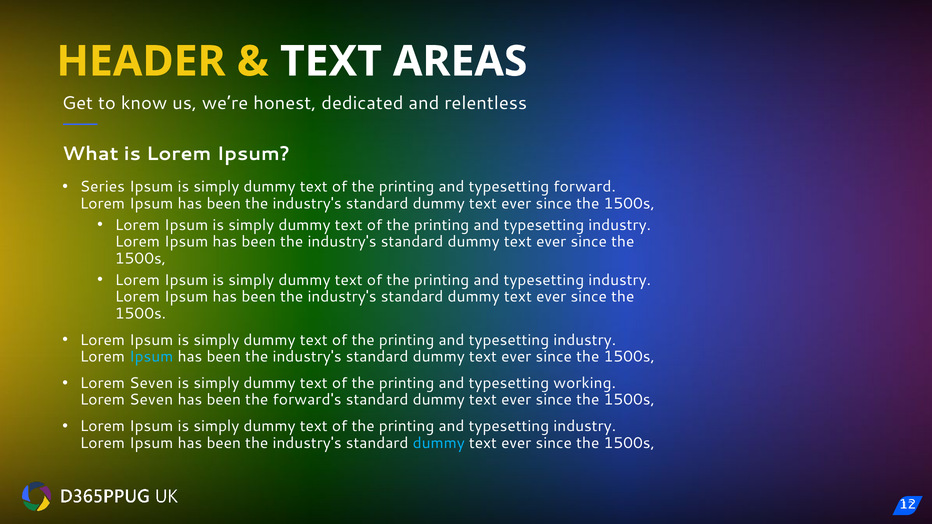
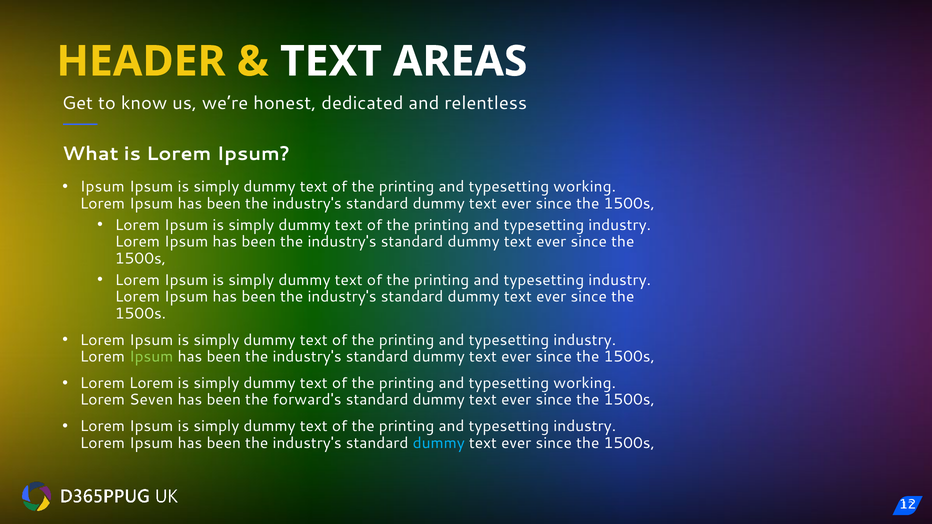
Series at (102, 187): Series -> Ipsum
forward at (585, 187): forward -> working
Ipsum at (151, 357) colour: light blue -> light green
Seven at (151, 383): Seven -> Lorem
